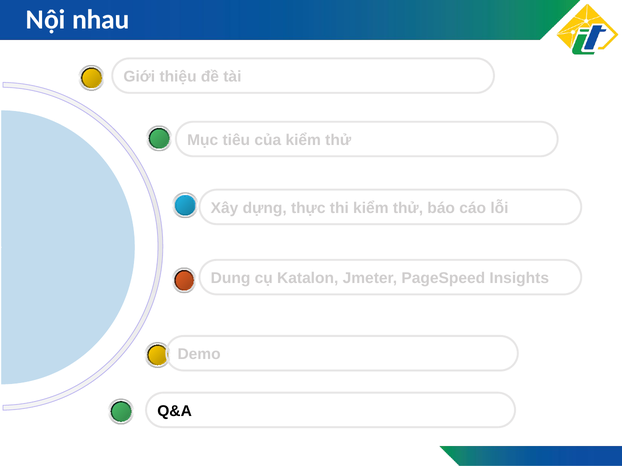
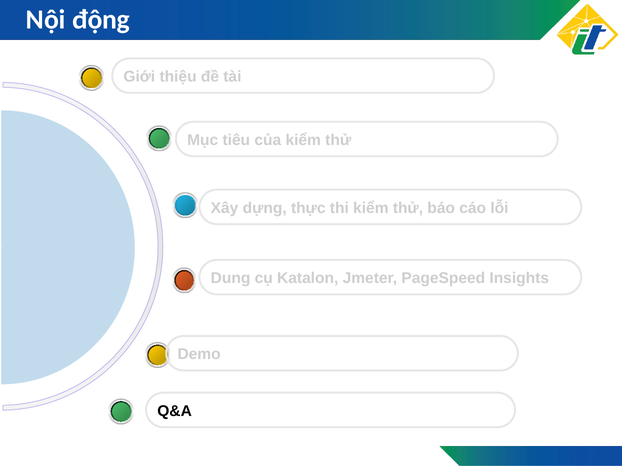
nhau: nhau -> động
